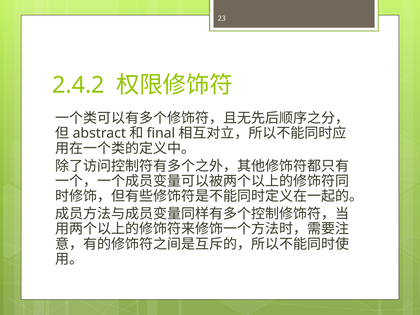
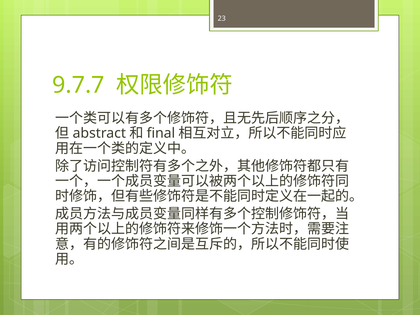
2.4.2: 2.4.2 -> 9.7.7
